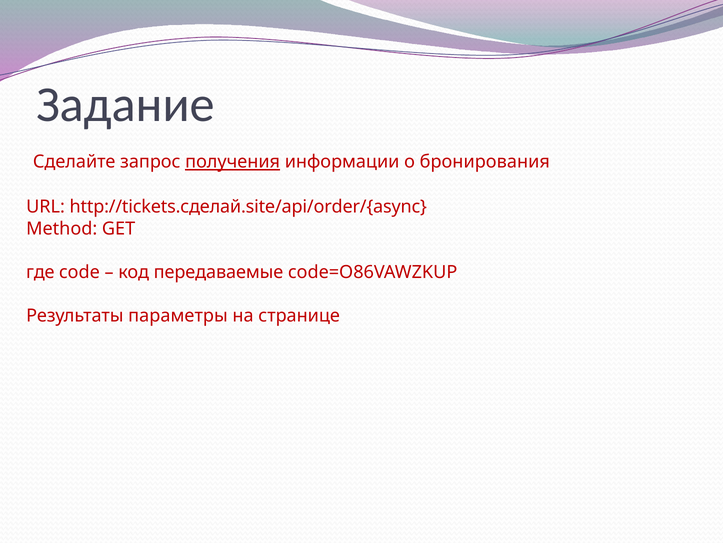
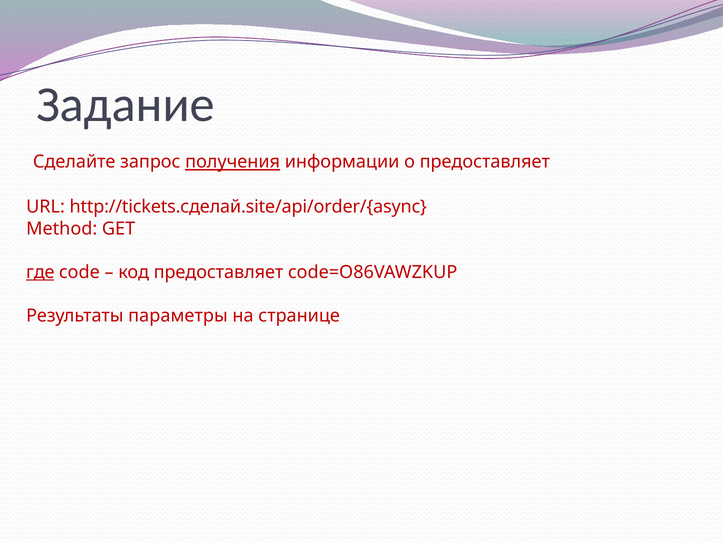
о бронирования: бронирования -> предоставляет
где underline: none -> present
код передаваемые: передаваемые -> предоставляет
